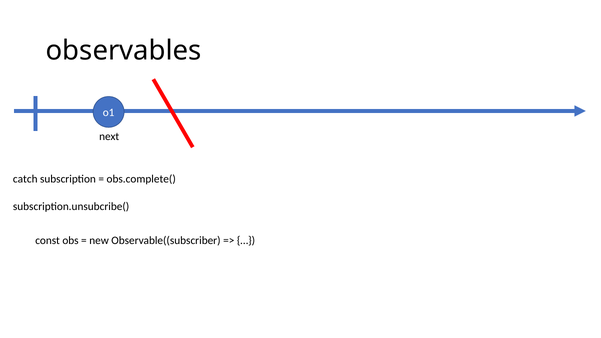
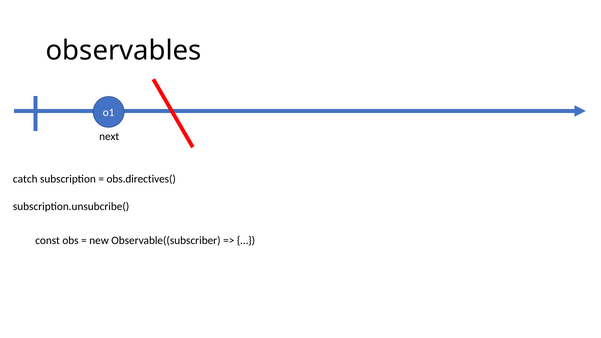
obs.complete(: obs.complete( -> obs.directives(
